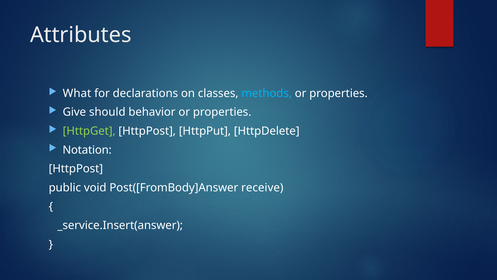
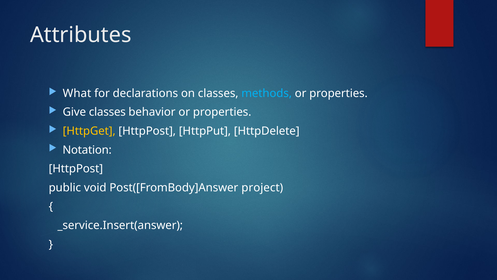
Give should: should -> classes
HttpGet colour: light green -> yellow
receive: receive -> project
